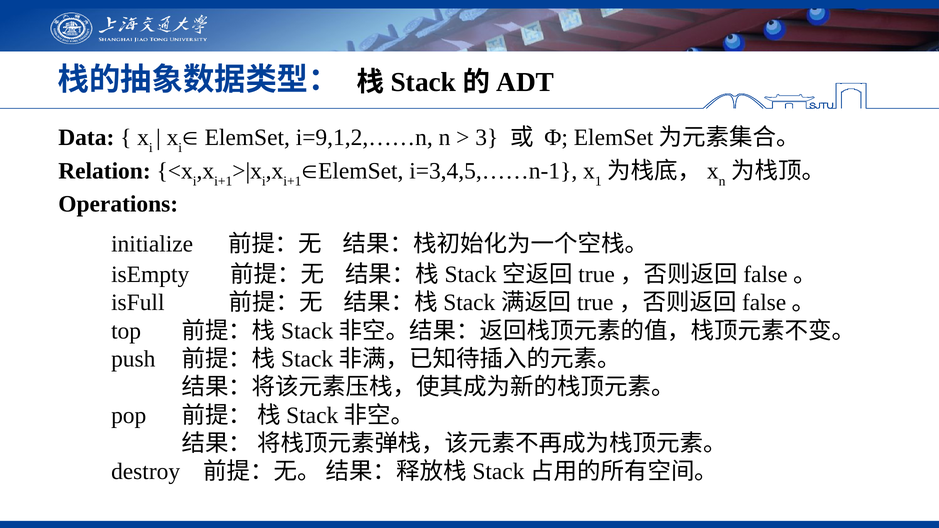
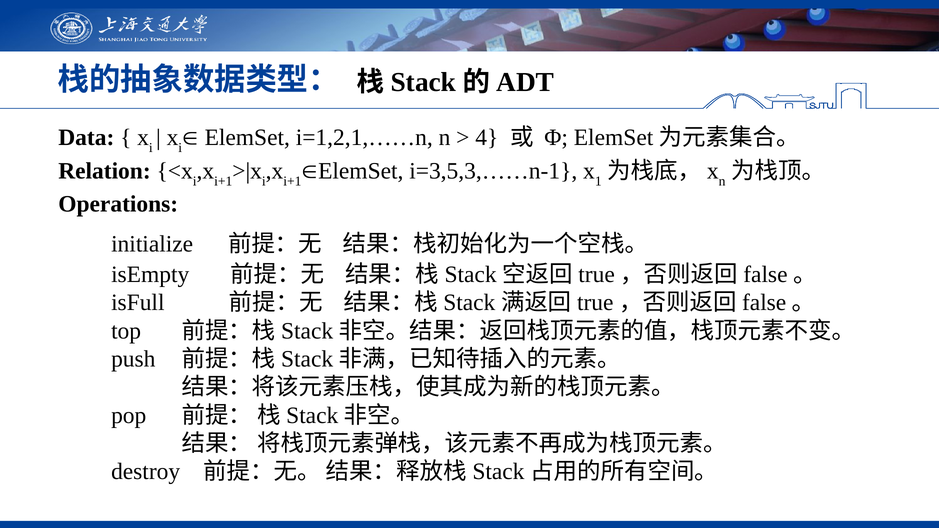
i=9,1,2,……n: i=9,1,2,……n -> i=1,2,1,……n
3: 3 -> 4
i=3,4,5,……n-1: i=3,4,5,……n-1 -> i=3,5,3,……n-1
